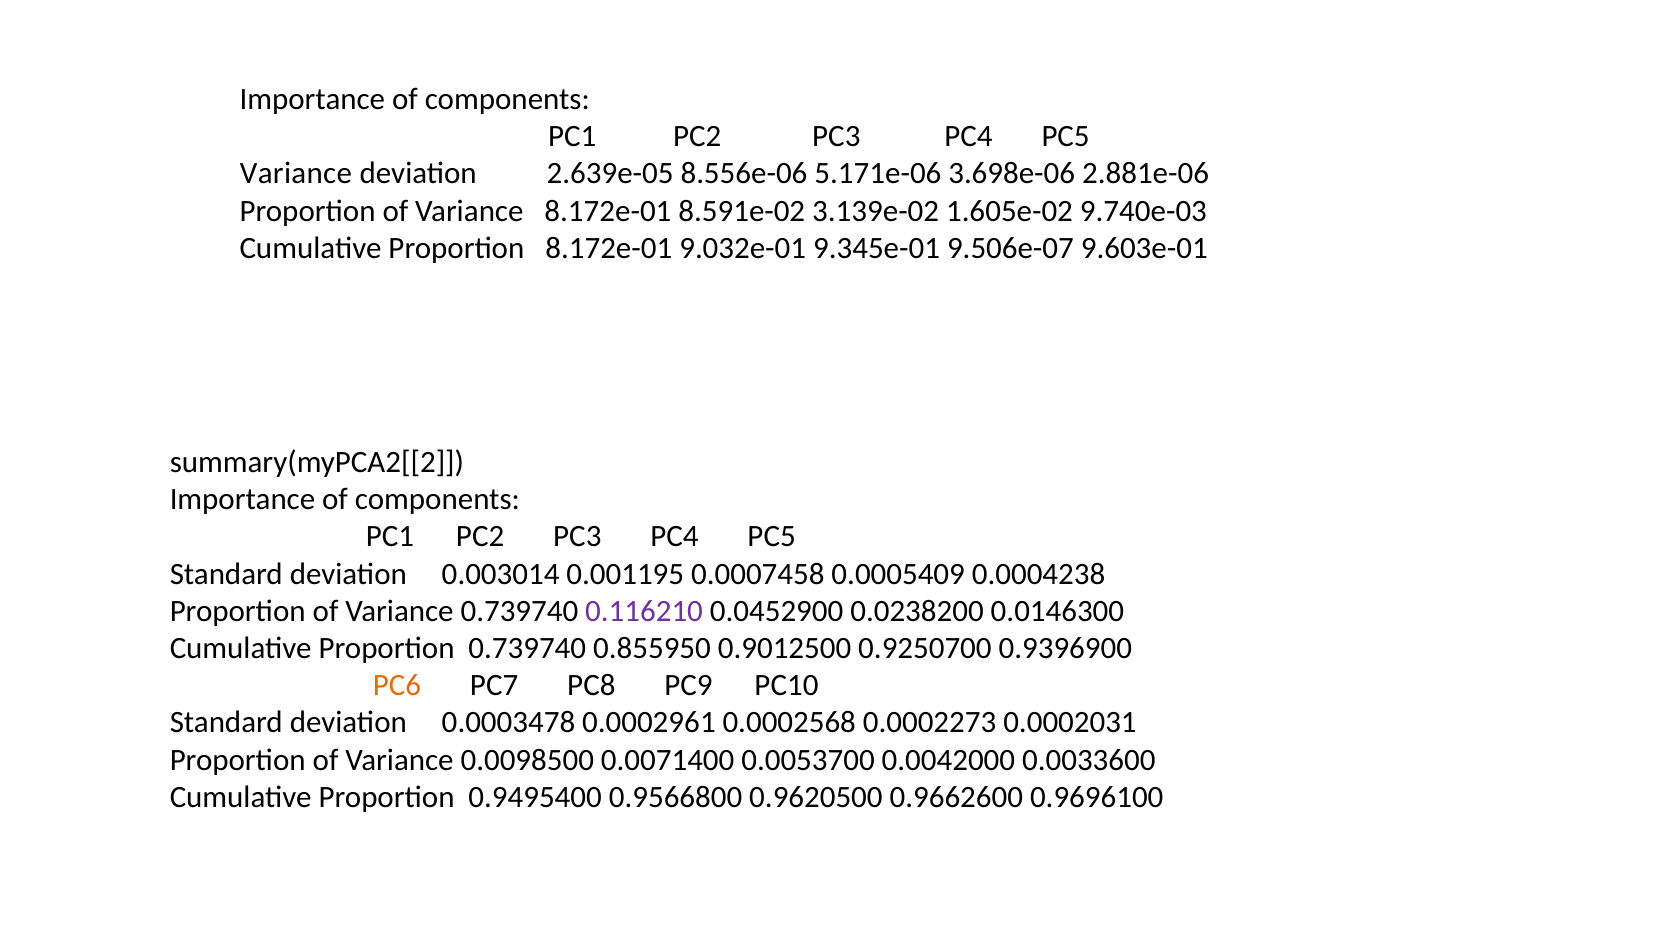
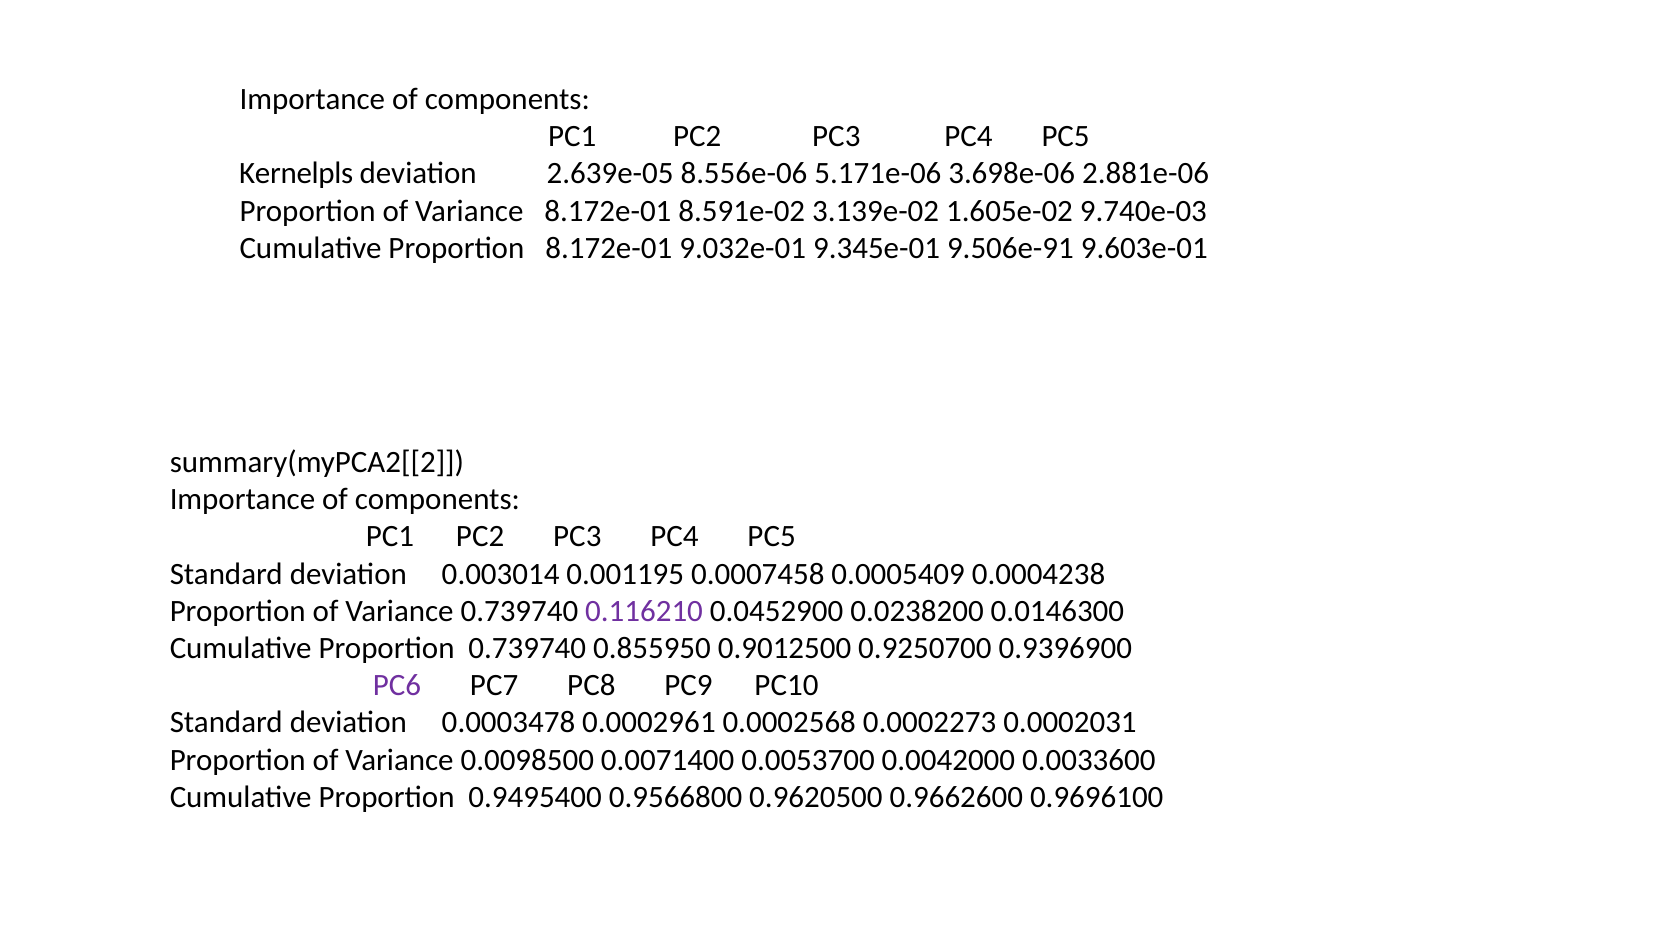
Variance at (296, 173): Variance -> Kernelpls
9.506e-07: 9.506e-07 -> 9.506e-91
PC6 colour: orange -> purple
